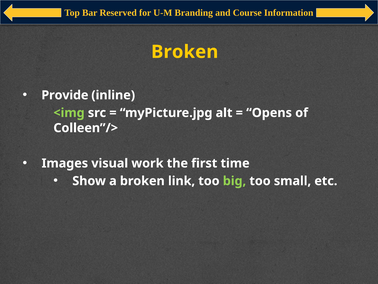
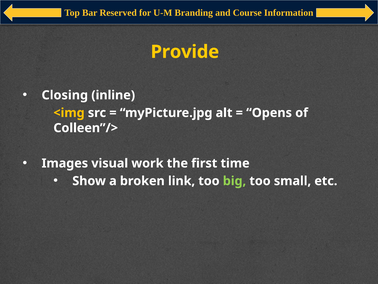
Broken at (185, 52): Broken -> Provide
Provide: Provide -> Closing
<img colour: light green -> yellow
